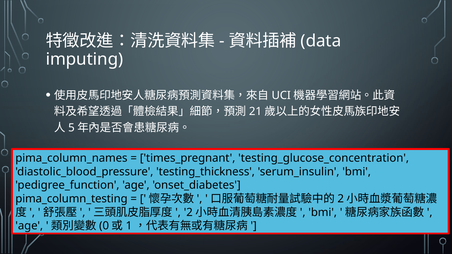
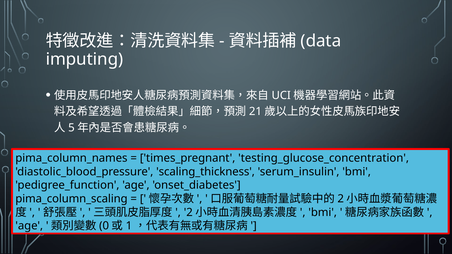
testing_thickness: testing_thickness -> scaling_thickness
pima_column_testing: pima_column_testing -> pima_column_scaling
